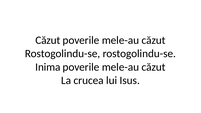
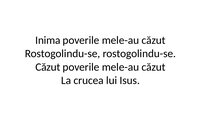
Căzut at (48, 40): Căzut -> Inima
Inima at (48, 67): Inima -> Căzut
